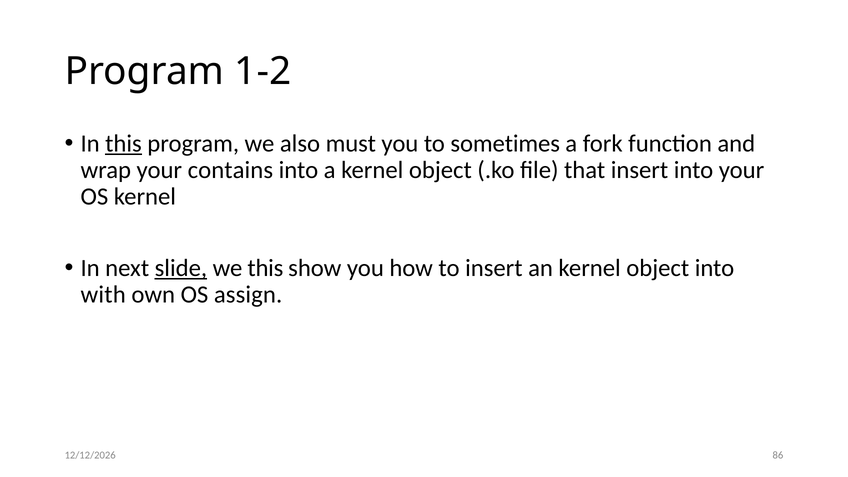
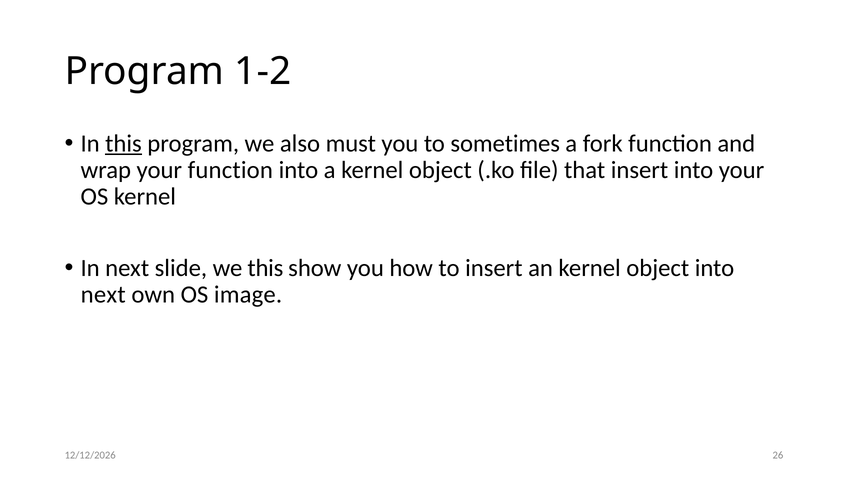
your contains: contains -> function
slide underline: present -> none
with at (103, 295): with -> next
assign: assign -> image
86: 86 -> 26
